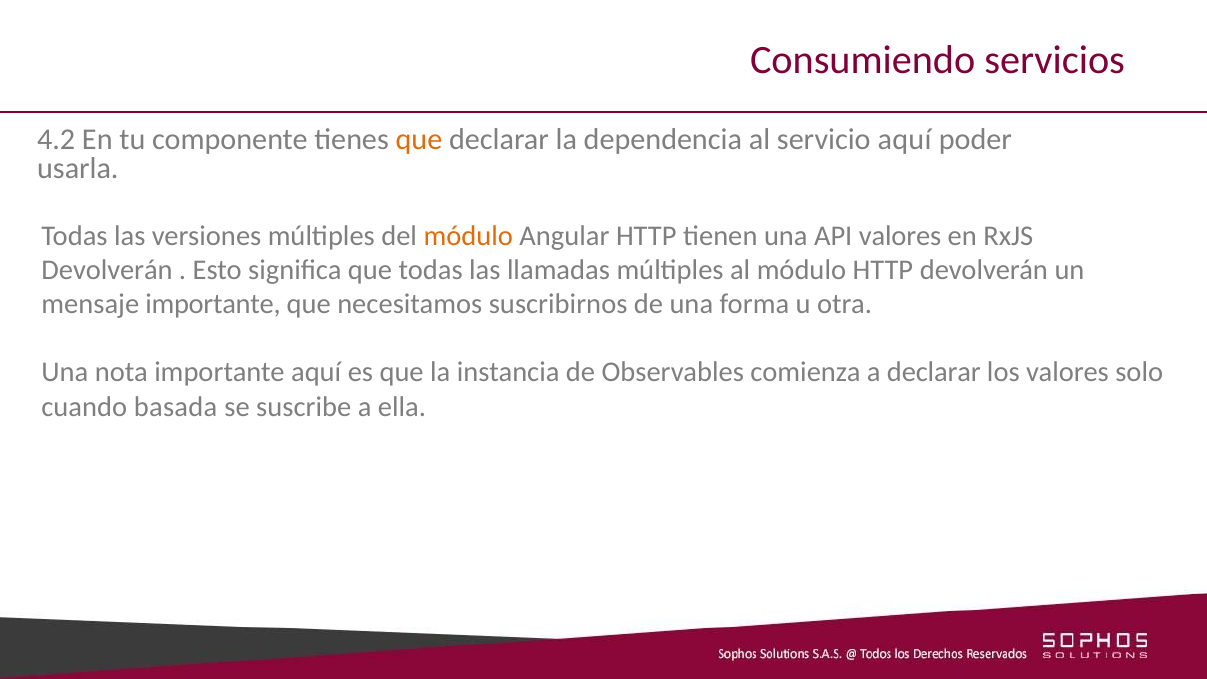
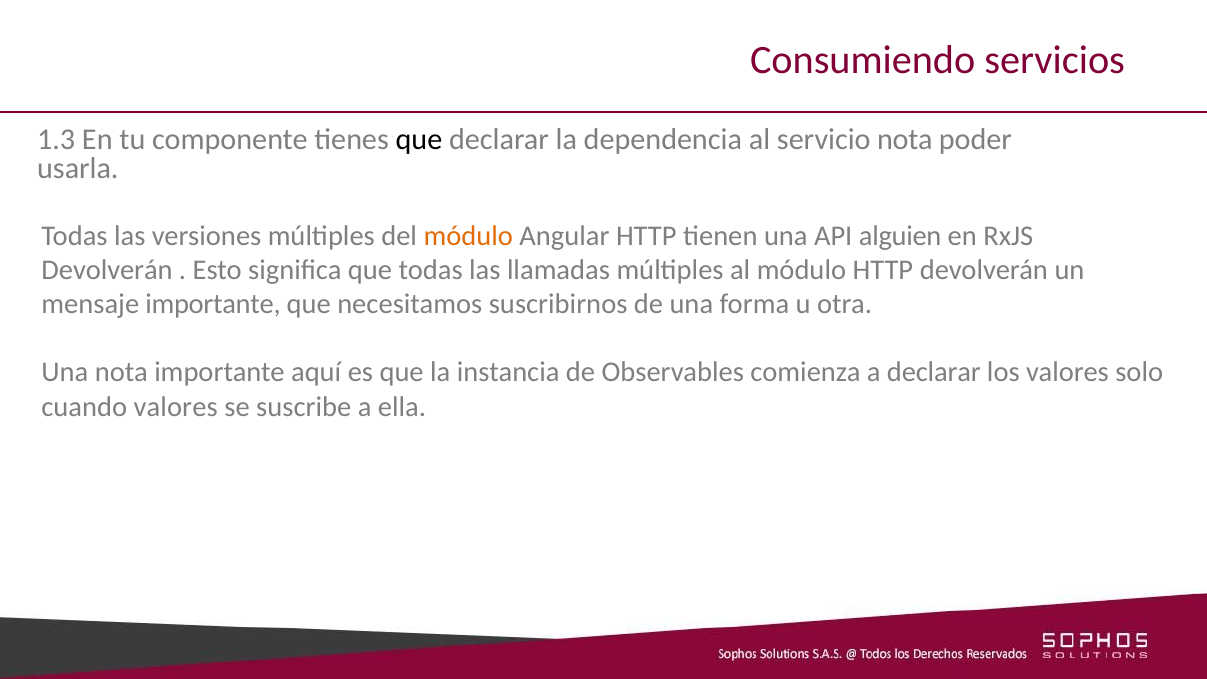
4.2: 4.2 -> 1.3
que at (419, 139) colour: orange -> black
servicio aquí: aquí -> nota
API valores: valores -> alguien
cuando basada: basada -> valores
